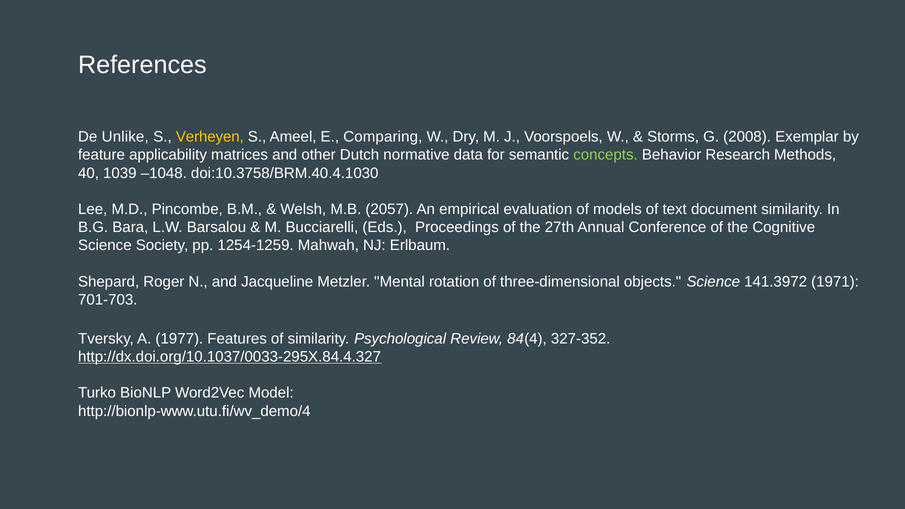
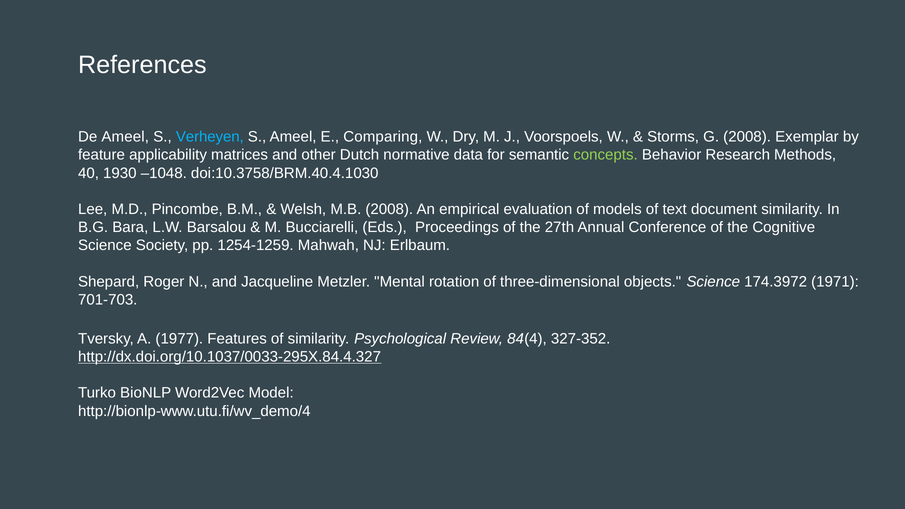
De Unlike: Unlike -> Ameel
Verheyen colour: yellow -> light blue
1039: 1039 -> 1930
M.B 2057: 2057 -> 2008
141.3972: 141.3972 -> 174.3972
